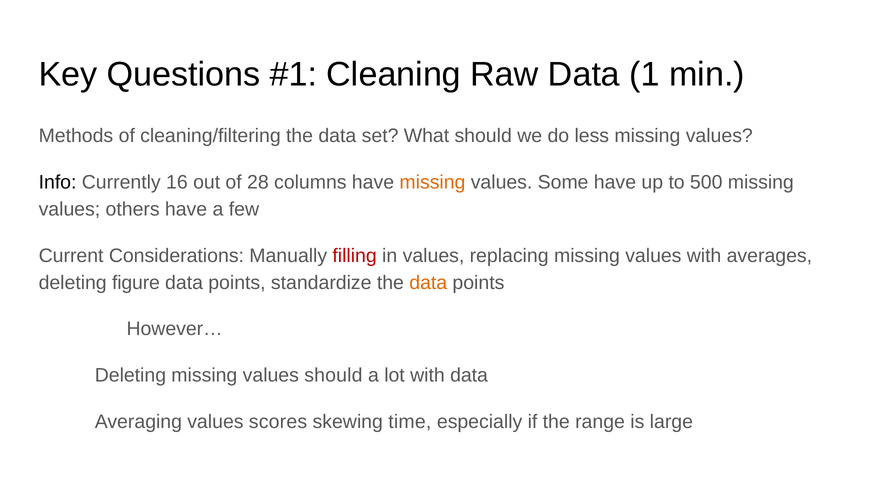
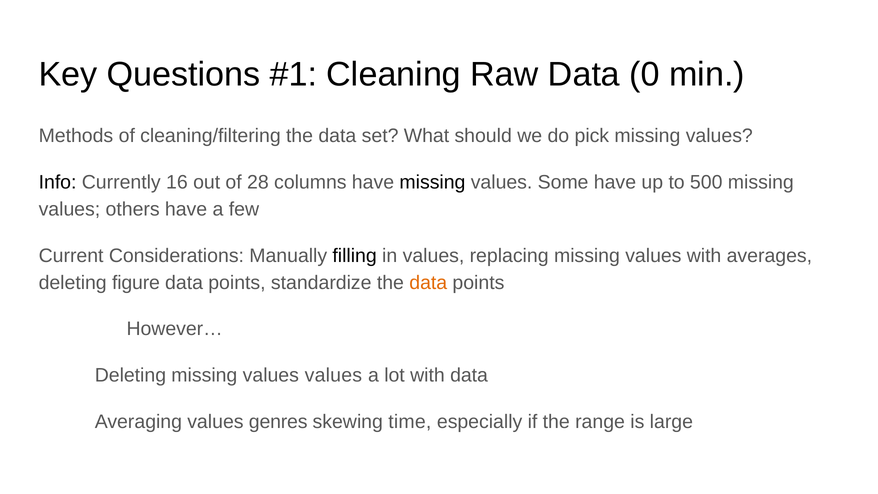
1: 1 -> 0
less: less -> pick
missing at (432, 182) colour: orange -> black
filling colour: red -> black
values should: should -> values
scores: scores -> genres
